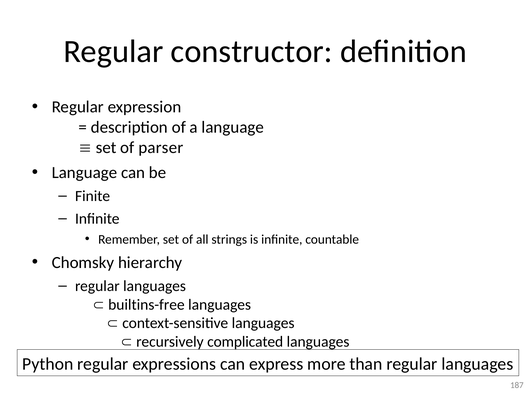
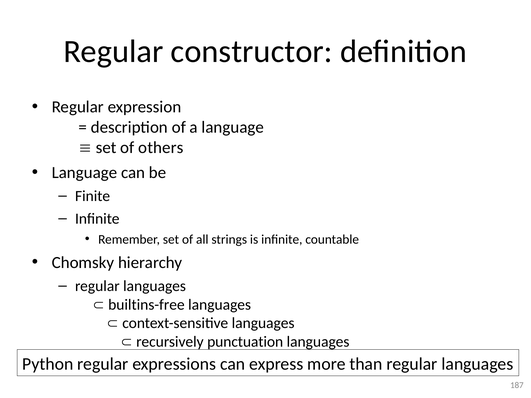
parser: parser -> others
complicated: complicated -> punctuation
